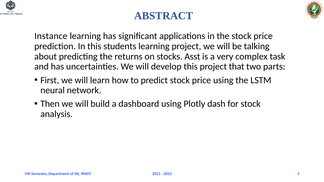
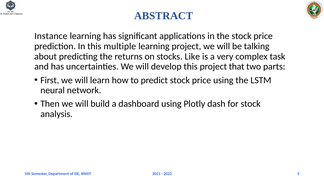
students: students -> multiple
Asst: Asst -> Like
